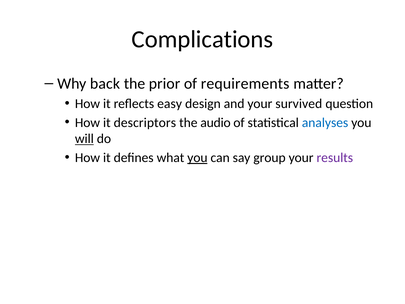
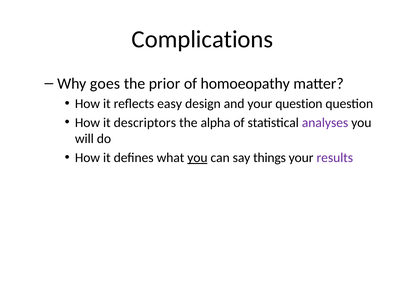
back: back -> goes
requirements: requirements -> homoeopathy
your survived: survived -> question
audio: audio -> alpha
analyses colour: blue -> purple
will underline: present -> none
group: group -> things
